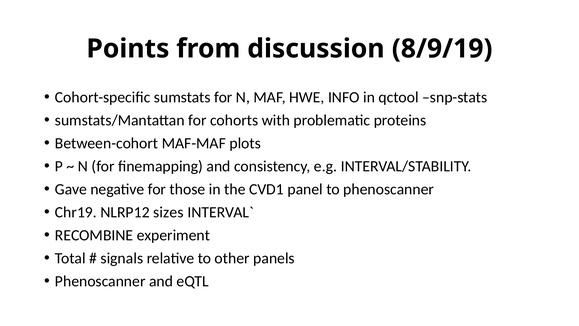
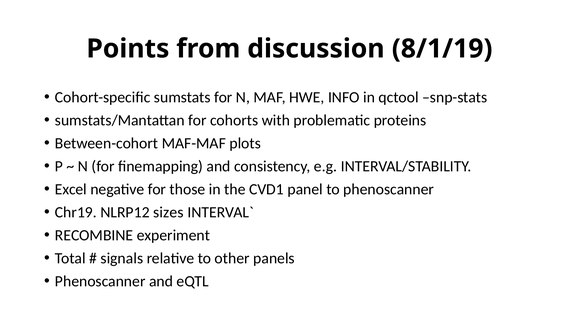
8/9/19: 8/9/19 -> 8/1/19
Gave: Gave -> Excel
